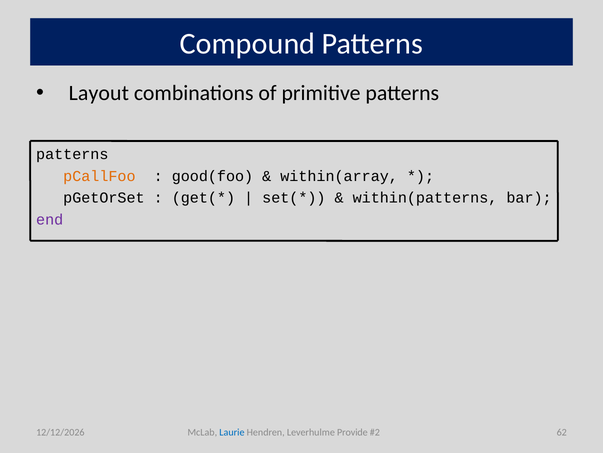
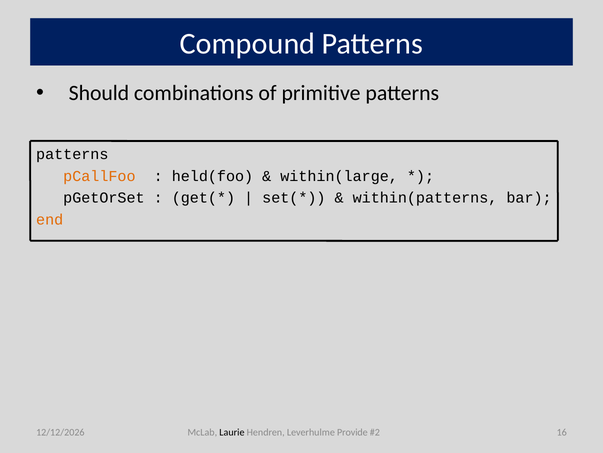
Layout: Layout -> Should
good(foo: good(foo -> held(foo
within(array: within(array -> within(large
end colour: purple -> orange
Laurie colour: blue -> black
62: 62 -> 16
